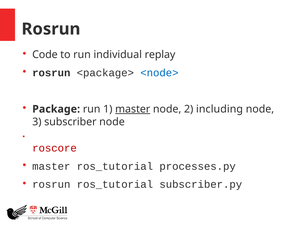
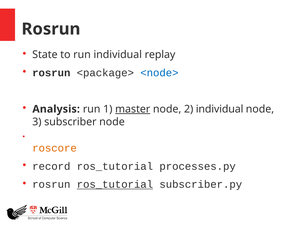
Code: Code -> State
Package: Package -> Analysis
2 including: including -> individual
roscore colour: red -> orange
master at (51, 166): master -> record
ros_tutorial at (115, 184) underline: none -> present
